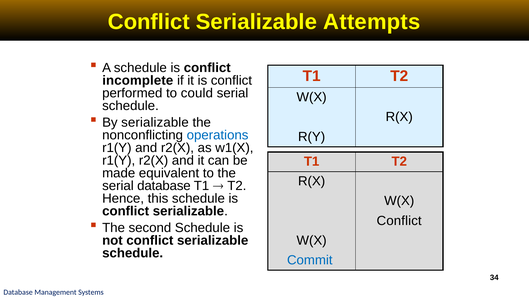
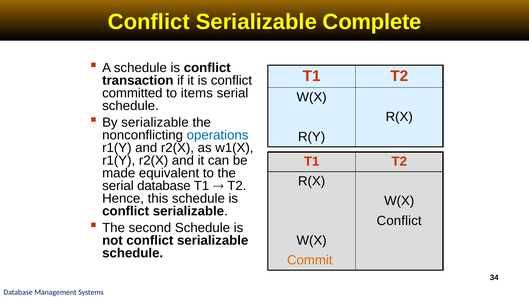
Attempts: Attempts -> Complete
incomplete: incomplete -> transaction
performed: performed -> committed
could: could -> items
Commit colour: blue -> orange
